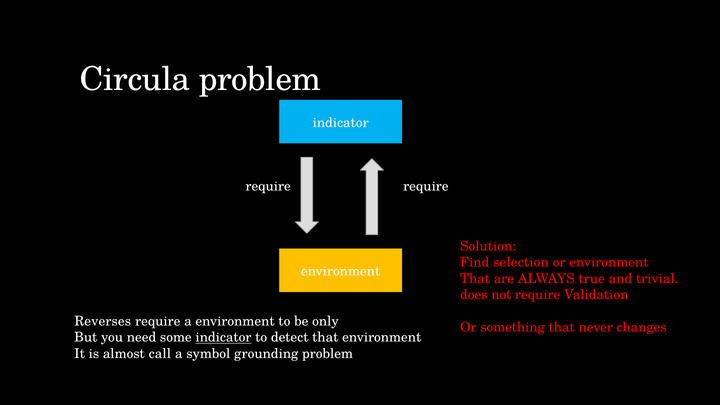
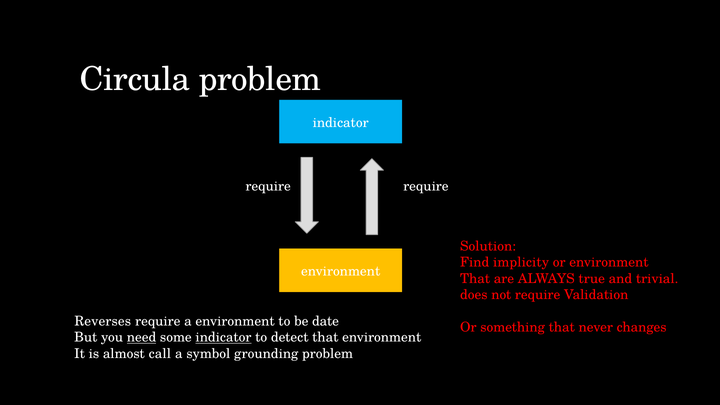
selection: selection -> implicity
only: only -> date
need underline: none -> present
